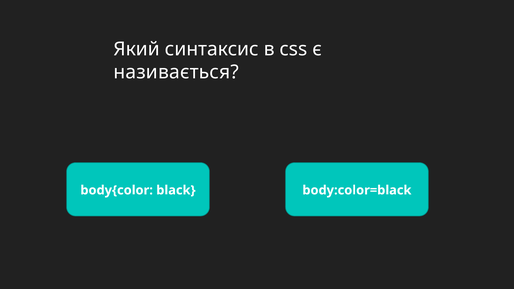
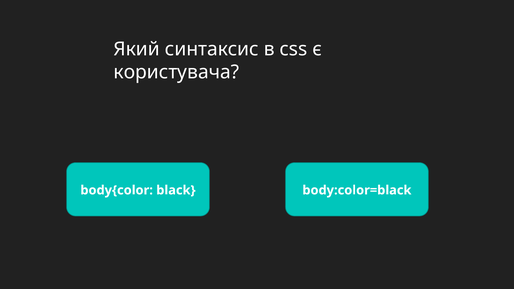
називається: називається -> користувача
